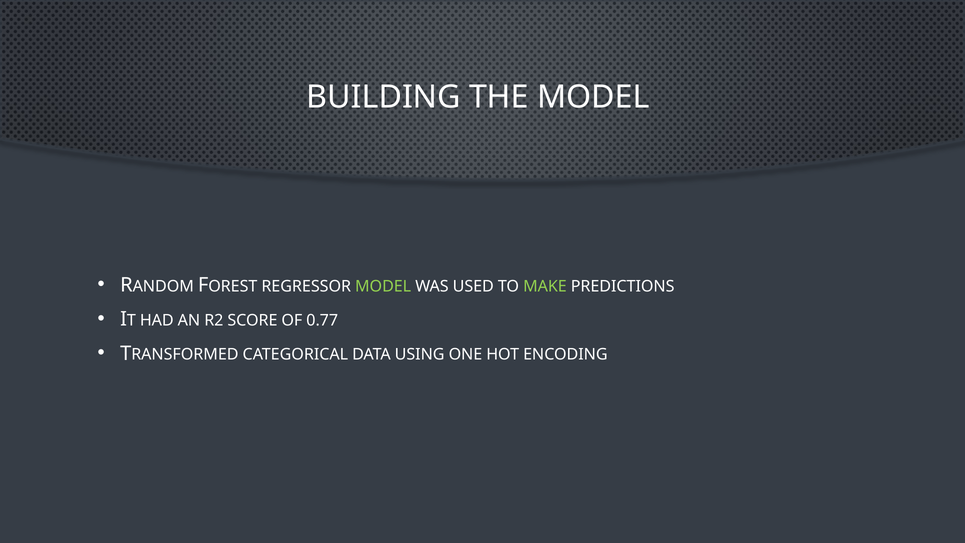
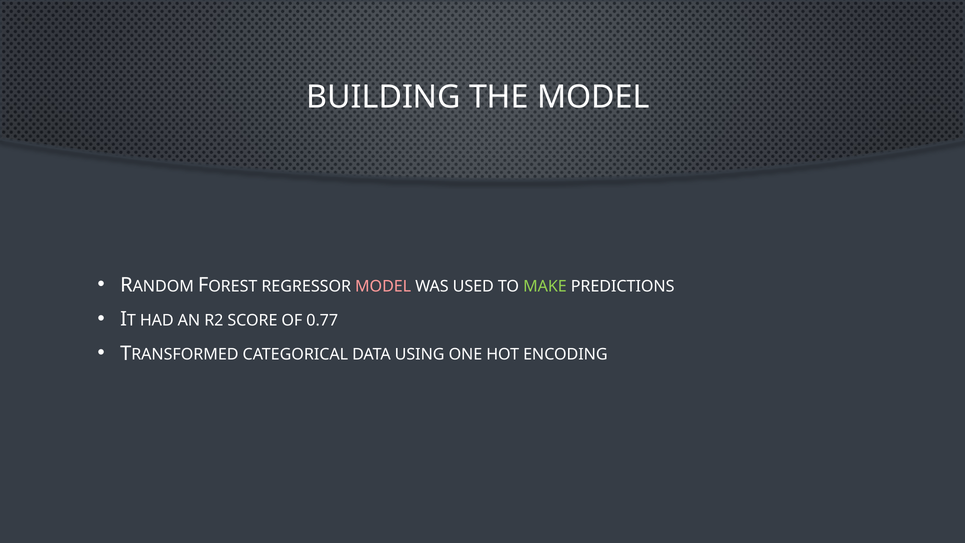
MODEL at (383, 286) colour: light green -> pink
